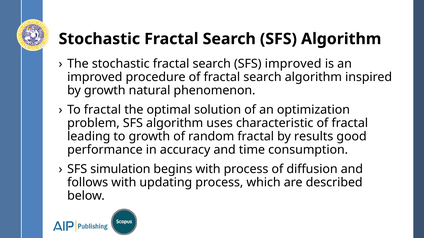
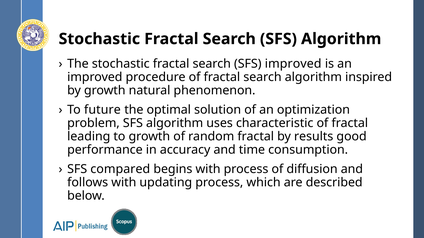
To fractal: fractal -> future
simulation: simulation -> compared
